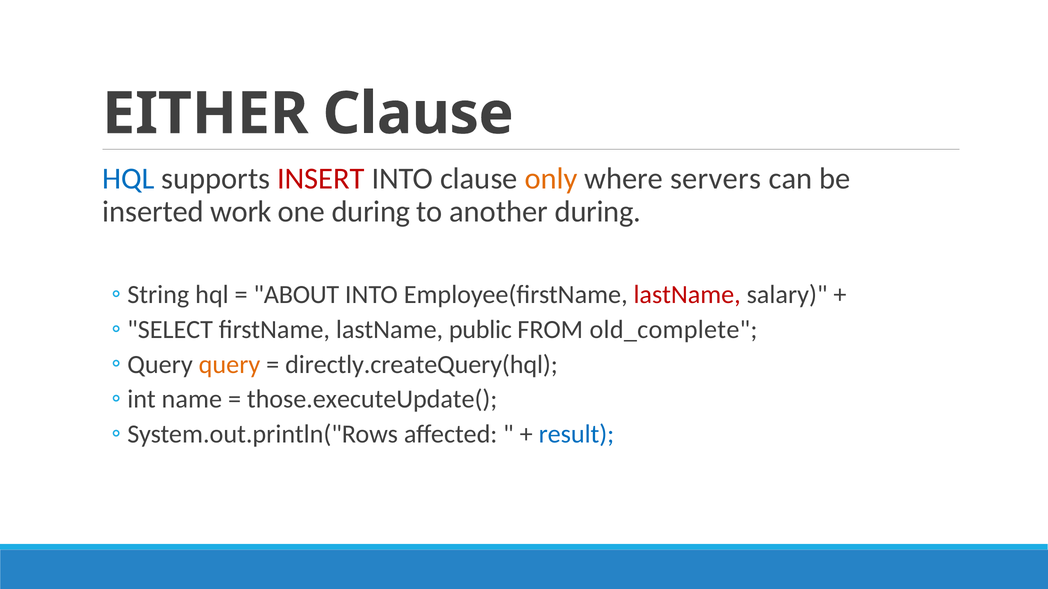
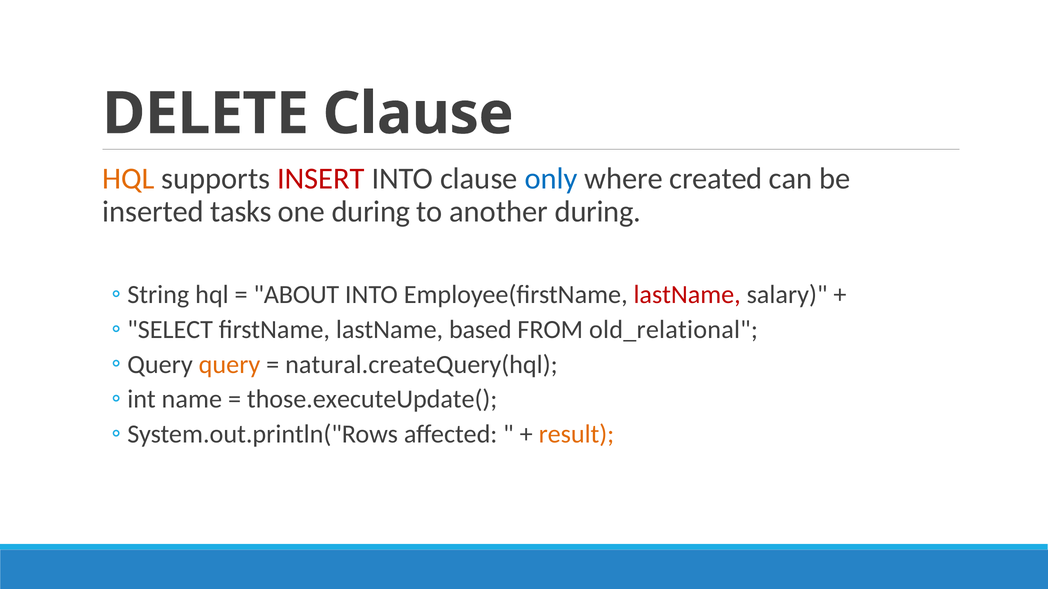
EITHER: EITHER -> DELETE
HQL at (128, 179) colour: blue -> orange
only colour: orange -> blue
servers: servers -> created
work: work -> tasks
public: public -> based
old_complete: old_complete -> old_relational
directly.createQuery(hql: directly.createQuery(hql -> natural.createQuery(hql
result colour: blue -> orange
